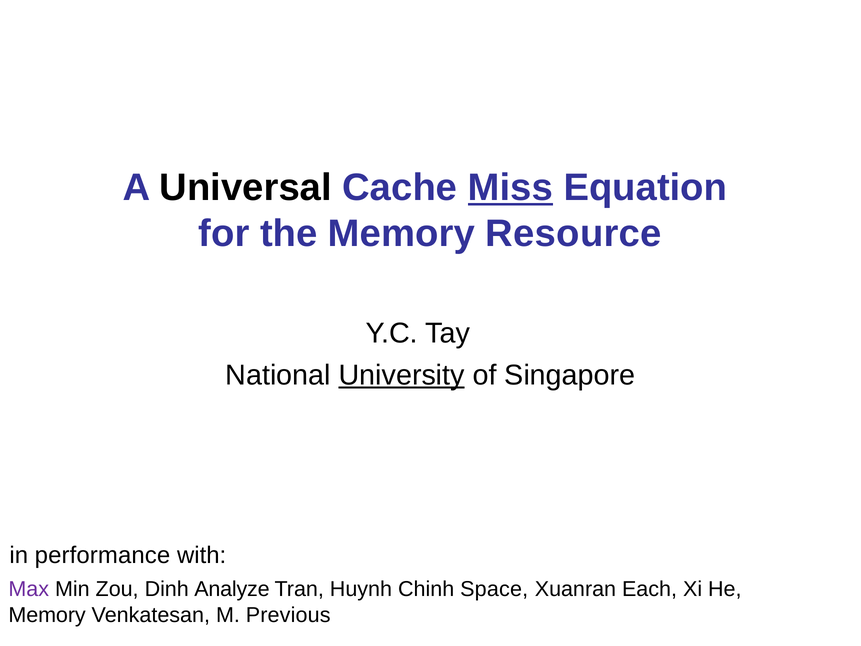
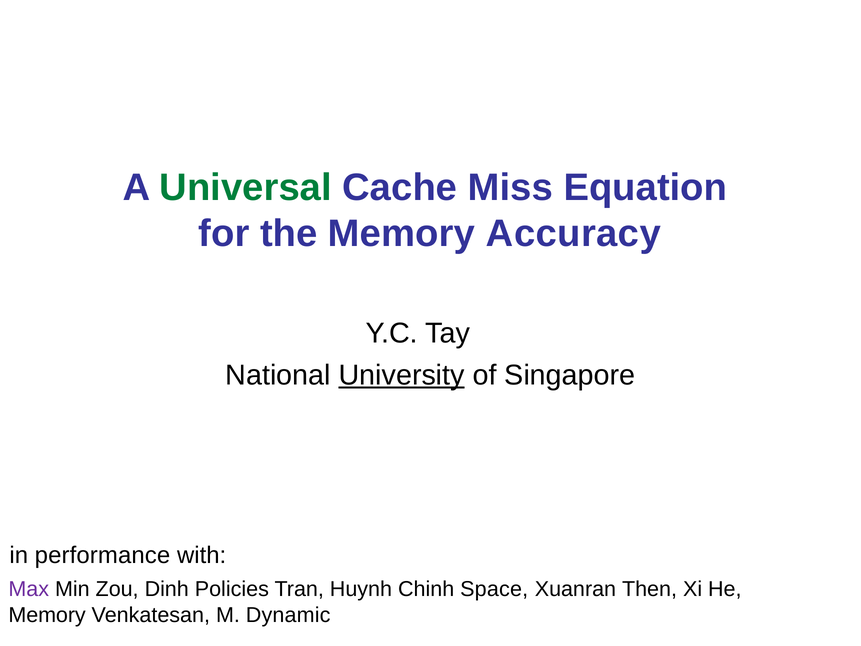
Universal colour: black -> green
Miss underline: present -> none
Resource: Resource -> Accuracy
Analyze: Analyze -> Policies
Each: Each -> Then
Previous: Previous -> Dynamic
